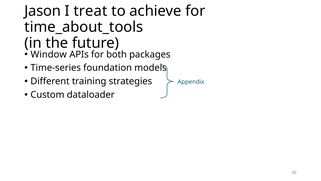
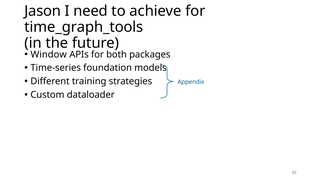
treat: treat -> need
time_about_tools: time_about_tools -> time_graph_tools
